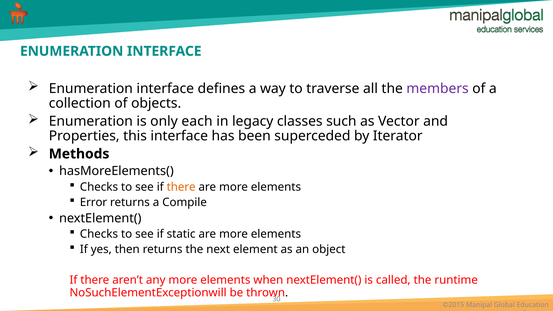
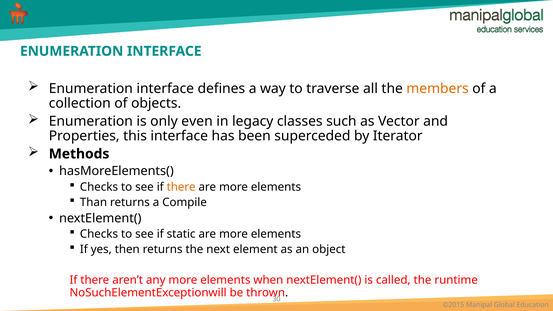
members colour: purple -> orange
each: each -> even
Error: Error -> Than
